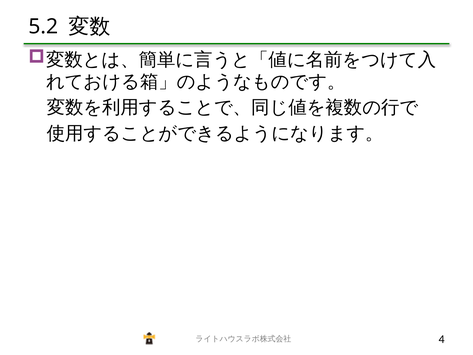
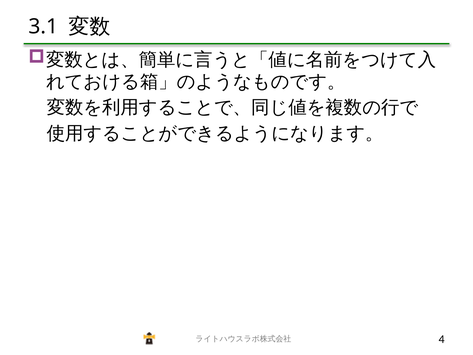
5.2: 5.2 -> 3.1
